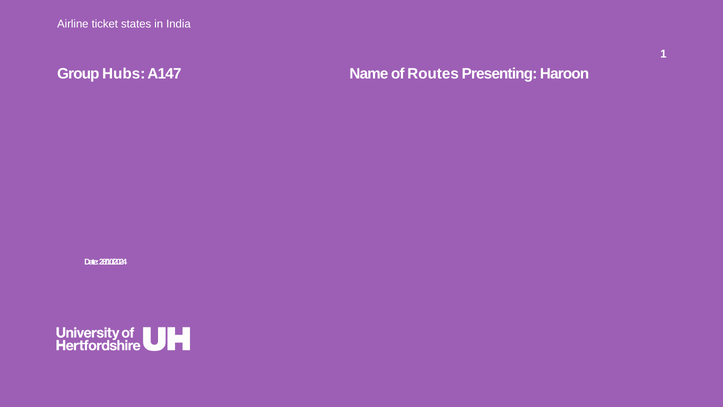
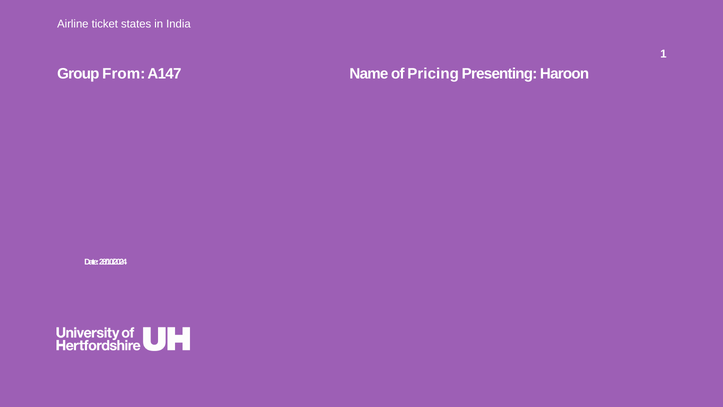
Hubs: Hubs -> From
Routes: Routes -> Pricing
